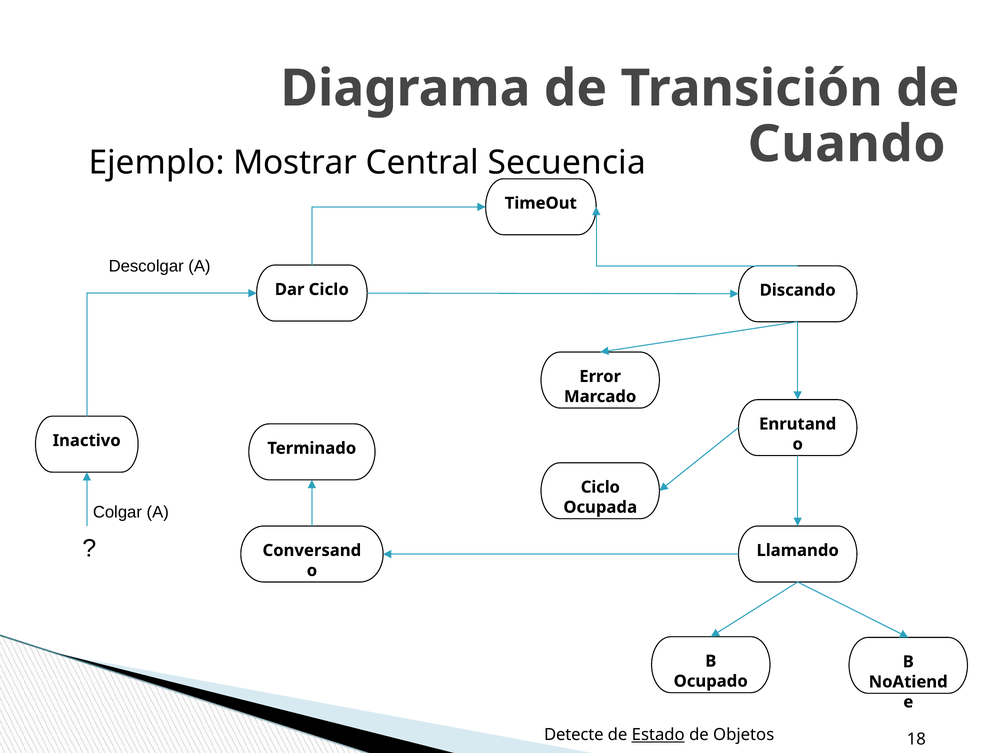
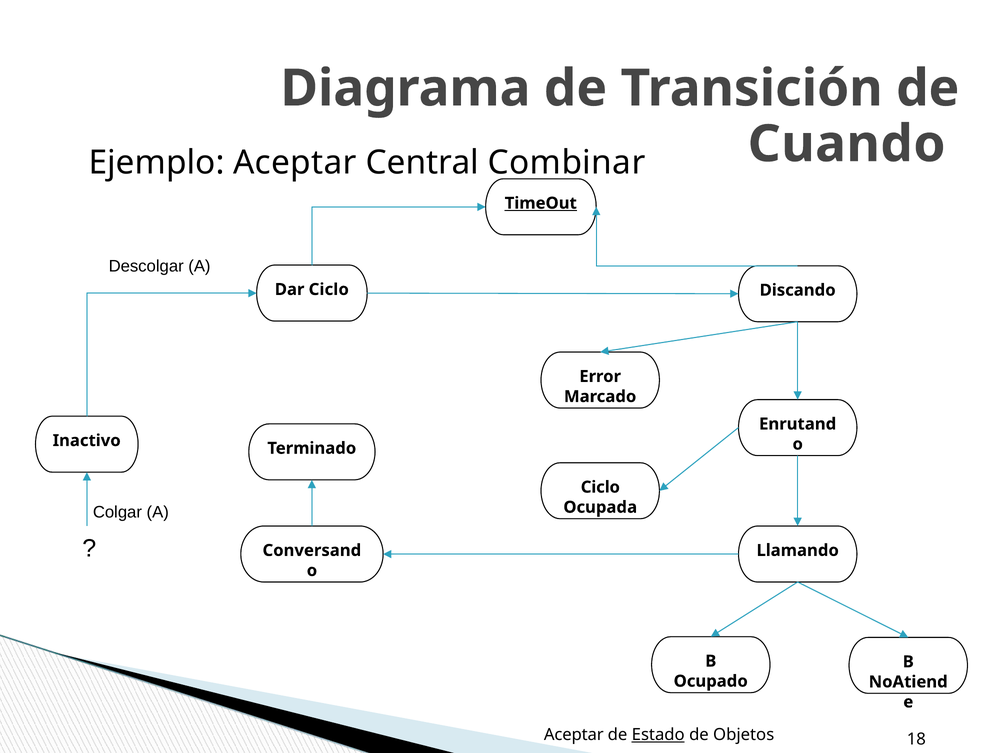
Ejemplo Mostrar: Mostrar -> Aceptar
Secuencia: Secuencia -> Combinar
TimeOut underline: none -> present
Detecte at (574, 734): Detecte -> Aceptar
